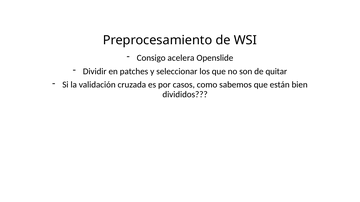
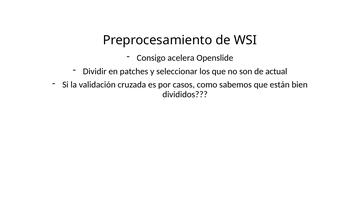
quitar: quitar -> actual
